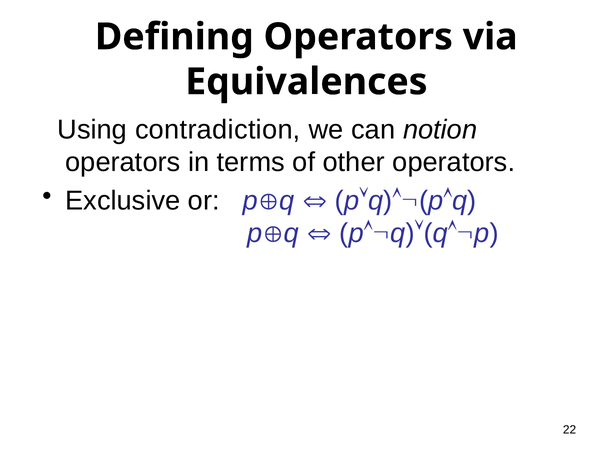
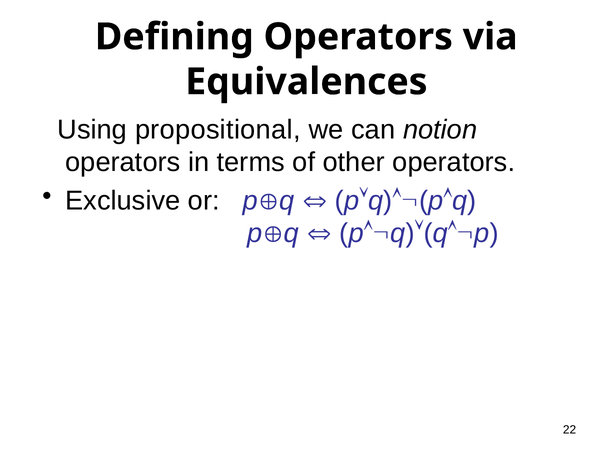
contradiction: contradiction -> propositional
